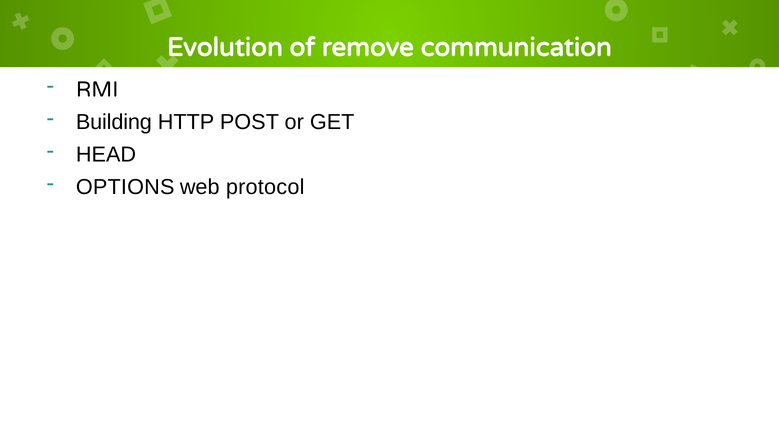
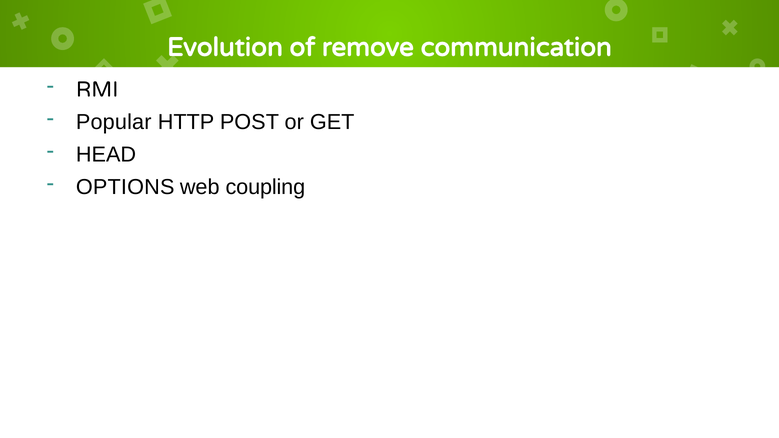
Building: Building -> Popular
protocol: protocol -> coupling
